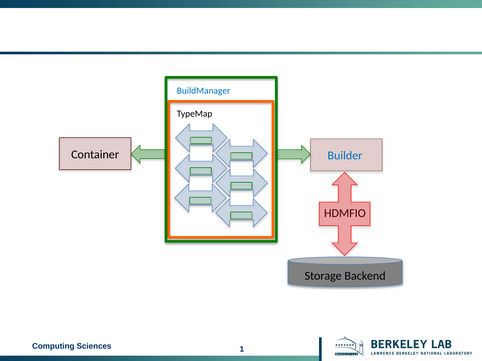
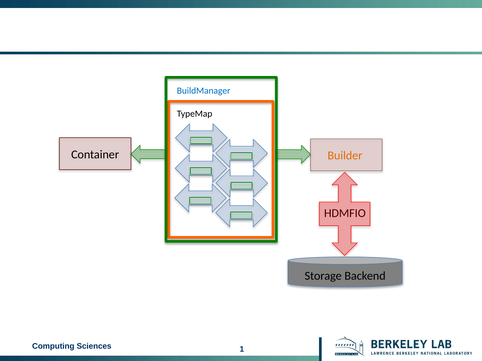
Builder colour: blue -> orange
